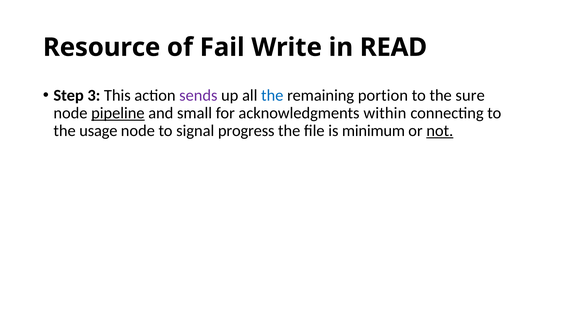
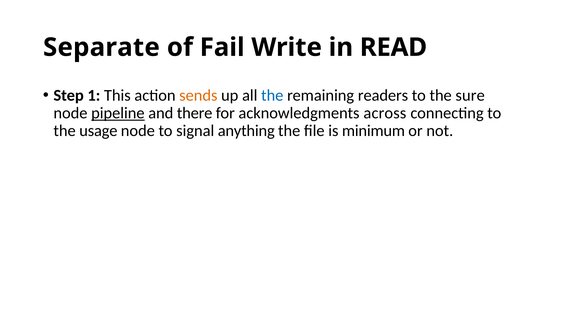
Resource: Resource -> Separate
3: 3 -> 1
sends colour: purple -> orange
portion: portion -> readers
small: small -> there
within: within -> across
progress: progress -> anything
not underline: present -> none
